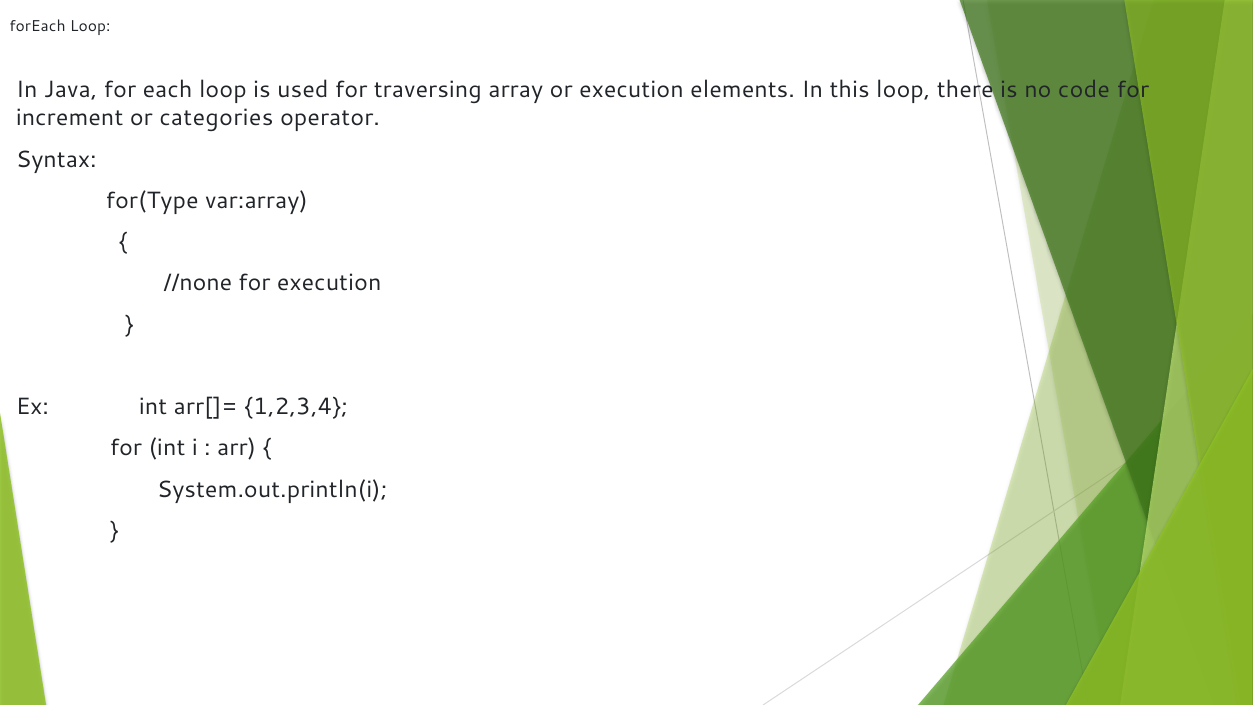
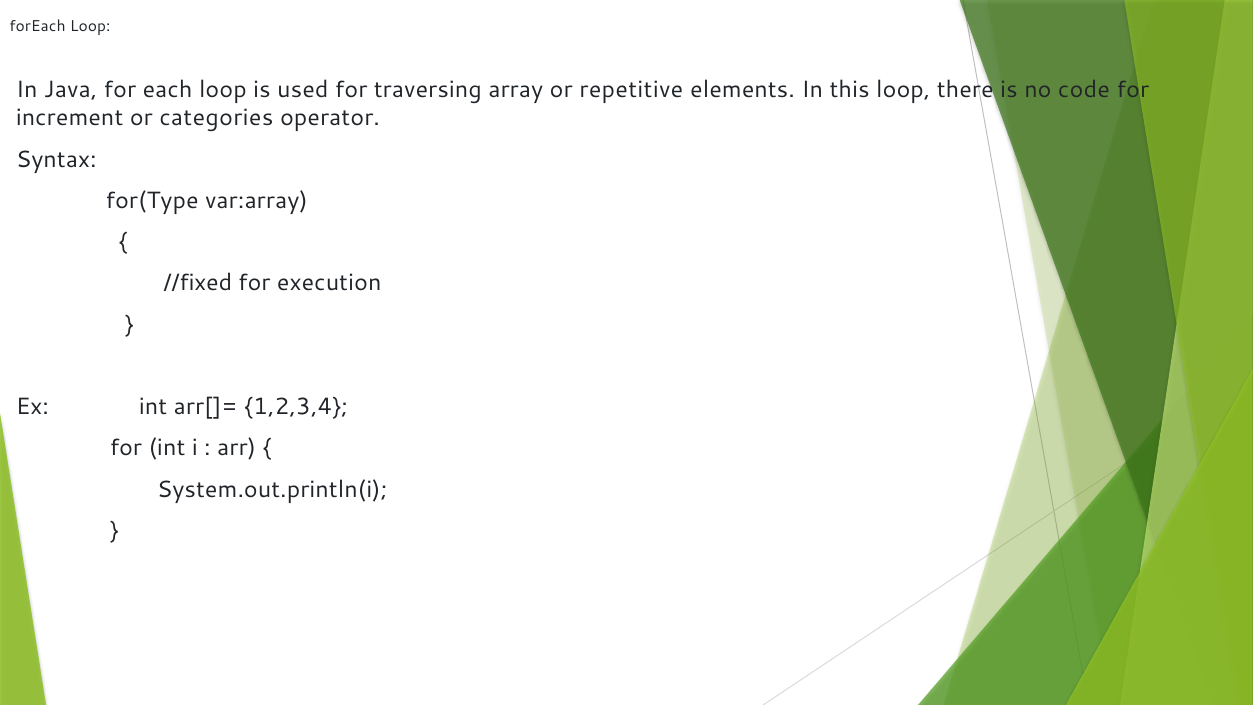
or execution: execution -> repetitive
//none: //none -> //fixed
